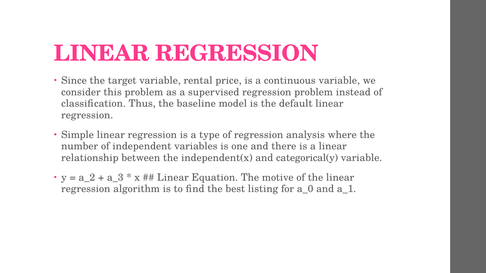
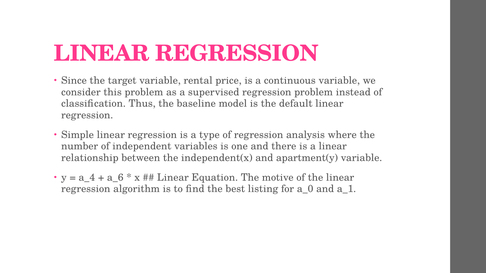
categorical(y: categorical(y -> apartment(y
a_2: a_2 -> a_4
a_3: a_3 -> a_6
